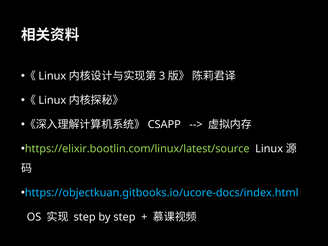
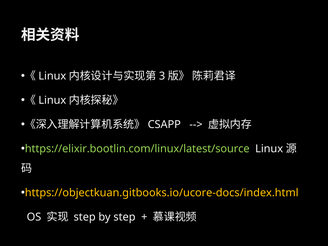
https://objectkuan.gitbooks.io/ucore-docs/index.html colour: light blue -> yellow
